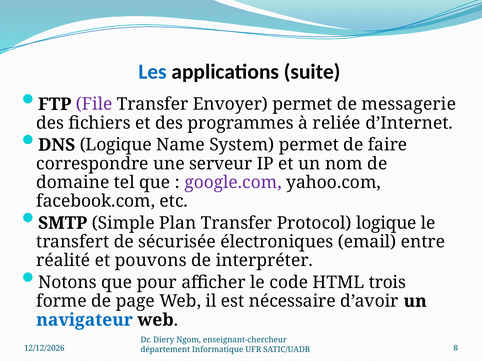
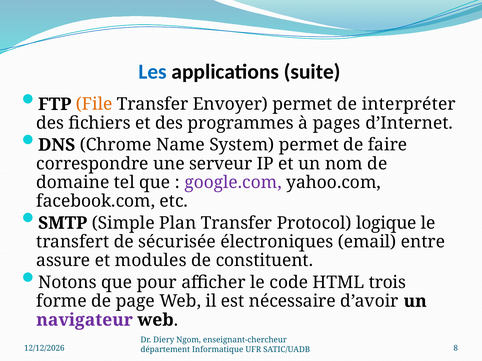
File colour: purple -> orange
messagerie: messagerie -> interpréter
reliée: reliée -> pages
DNS Logique: Logique -> Chrome
réalité: réalité -> assure
pouvons: pouvons -> modules
interpréter: interpréter -> constituent
navigateur colour: blue -> purple
